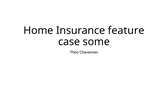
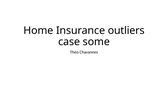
feature: feature -> outliers
